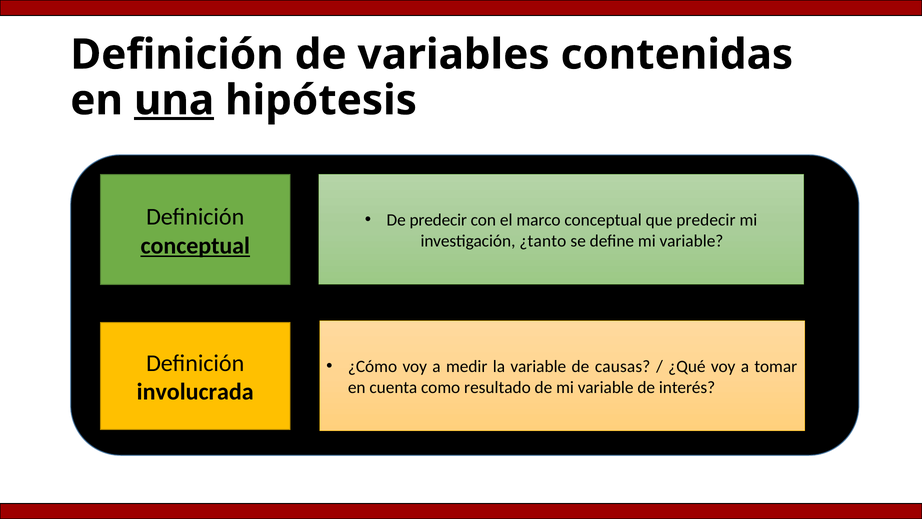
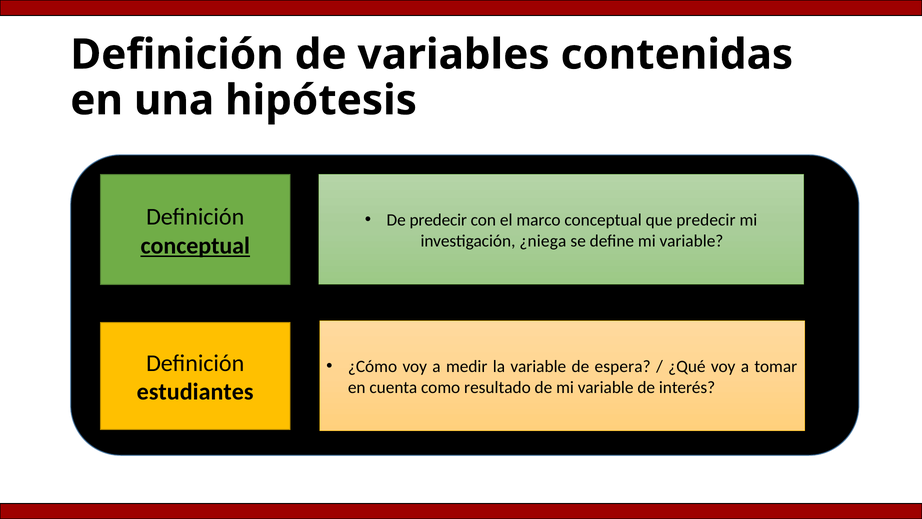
una underline: present -> none
¿tanto: ¿tanto -> ¿niega
causas: causas -> espera
involucrada: involucrada -> estudiantes
